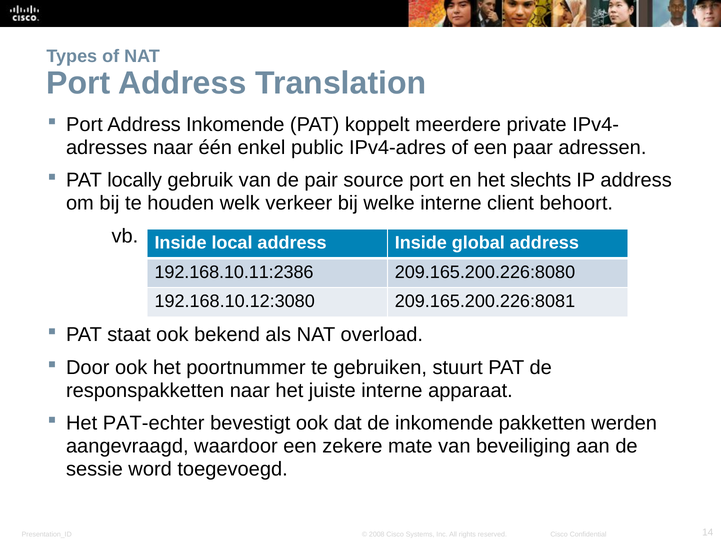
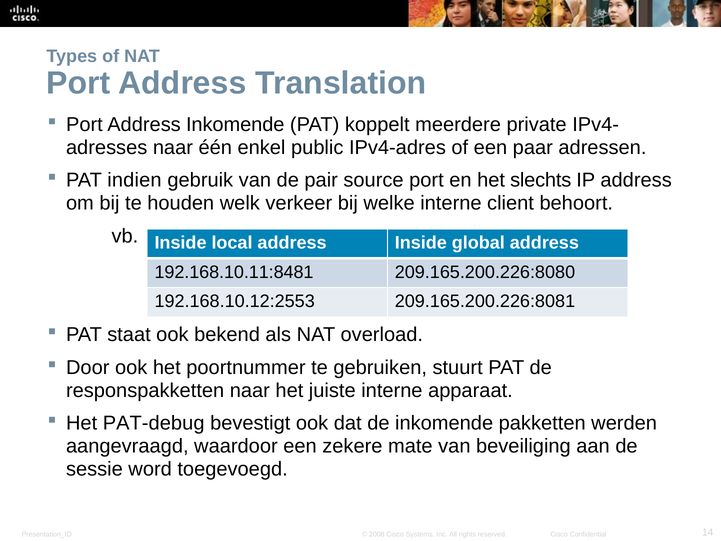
locally: locally -> indien
192.168.10.11:2386: 192.168.10.11:2386 -> 192.168.10.11:8481
192.168.10.12:3080: 192.168.10.12:3080 -> 192.168.10.12:2553
PAT-echter: PAT-echter -> PAT-debug
